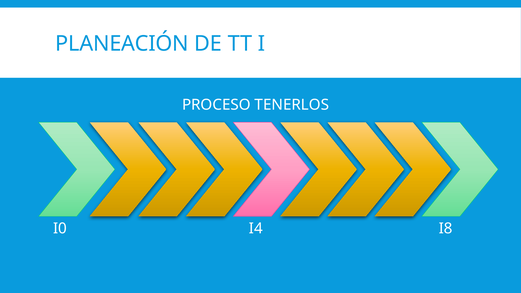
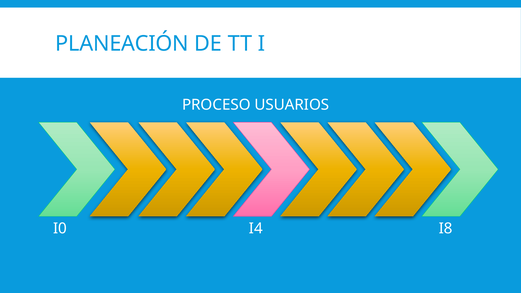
TENERLOS: TENERLOS -> USUARIOS
